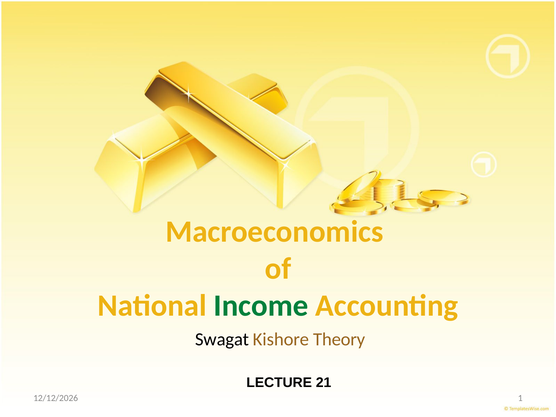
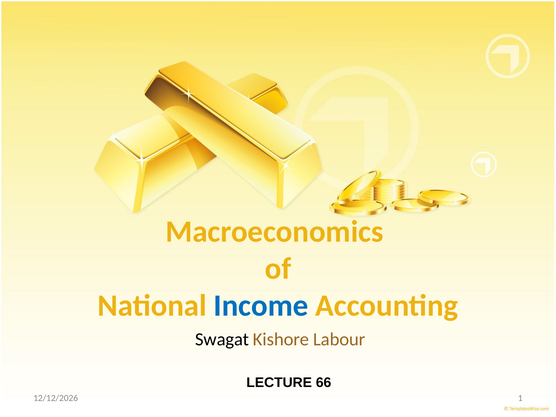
Income colour: green -> blue
Theory: Theory -> Labour
21: 21 -> 66
